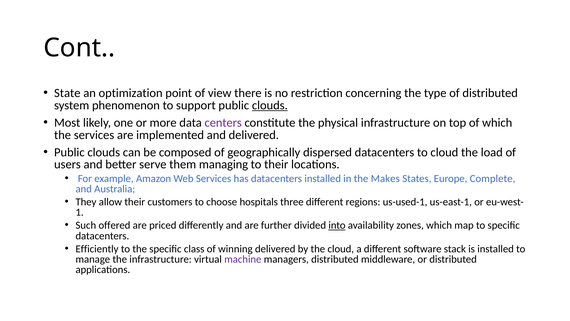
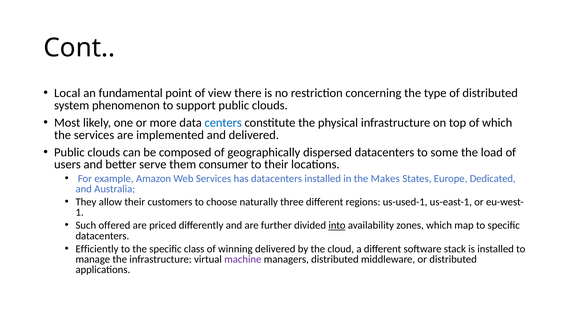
State: State -> Local
optimization: optimization -> fundamental
clouds at (270, 105) underline: present -> none
centers colour: purple -> blue
to cloud: cloud -> some
managing: managing -> consumer
Complete: Complete -> Dedicated
hospitals: hospitals -> naturally
